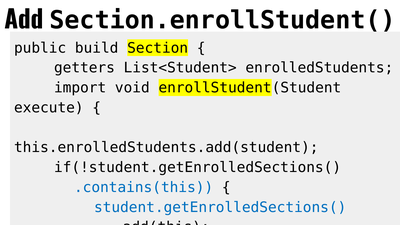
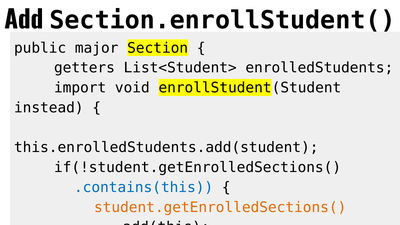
build: build -> major
execute: execute -> instead
student.getEnrolledSections( colour: blue -> orange
